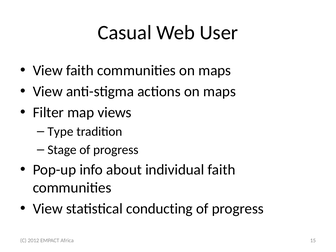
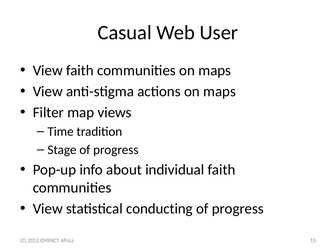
Type: Type -> Time
